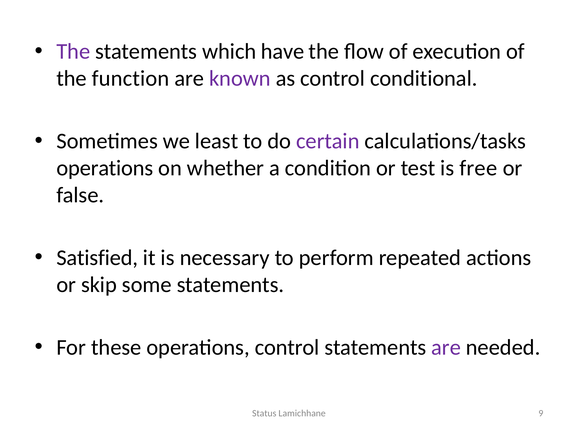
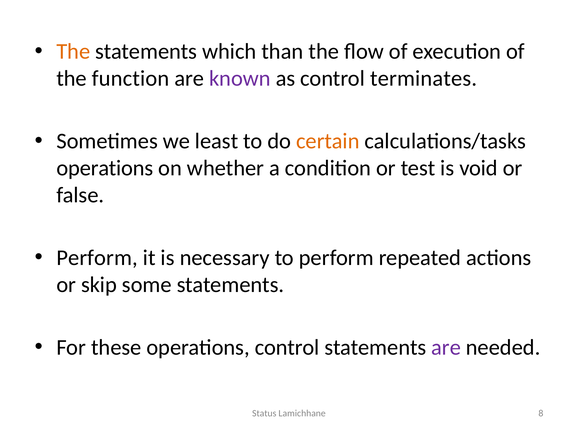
The at (73, 52) colour: purple -> orange
have: have -> than
conditional: conditional -> terminates
certain colour: purple -> orange
free: free -> void
Satisfied at (97, 258): Satisfied -> Perform
9: 9 -> 8
